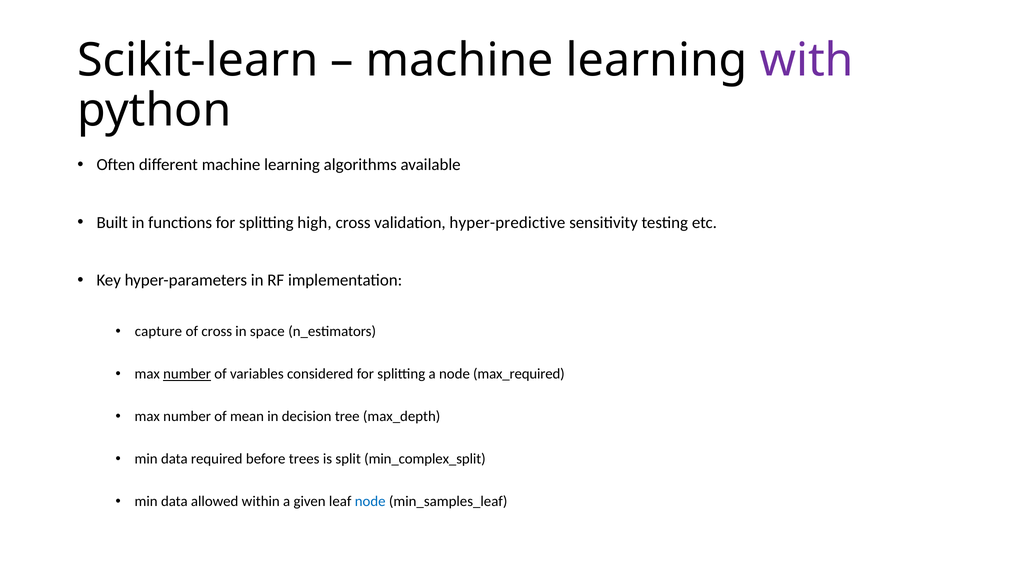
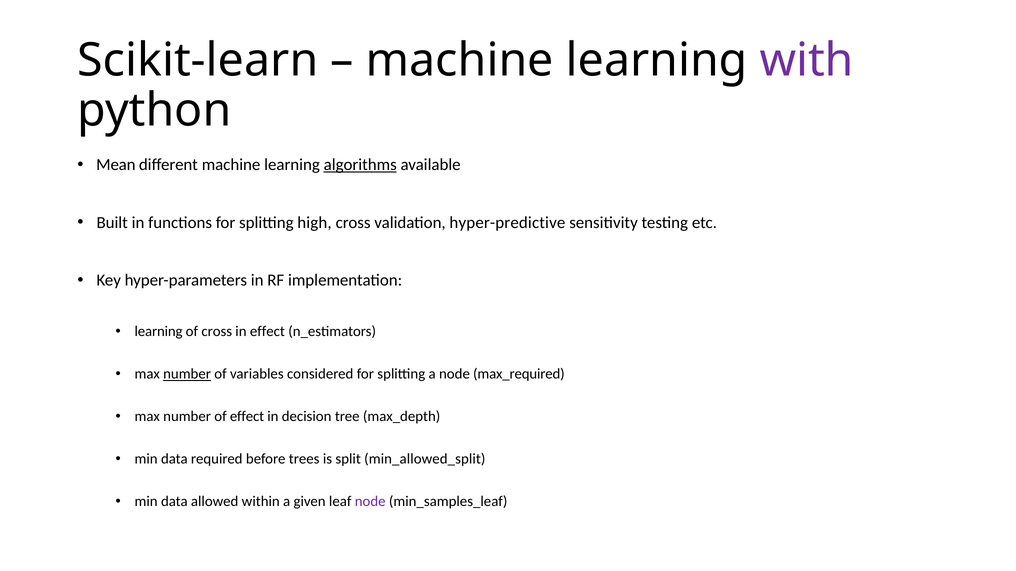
Often: Often -> Mean
algorithms underline: none -> present
capture at (158, 332): capture -> learning
in space: space -> effect
of mean: mean -> effect
min_complex_split: min_complex_split -> min_allowed_split
node at (370, 502) colour: blue -> purple
